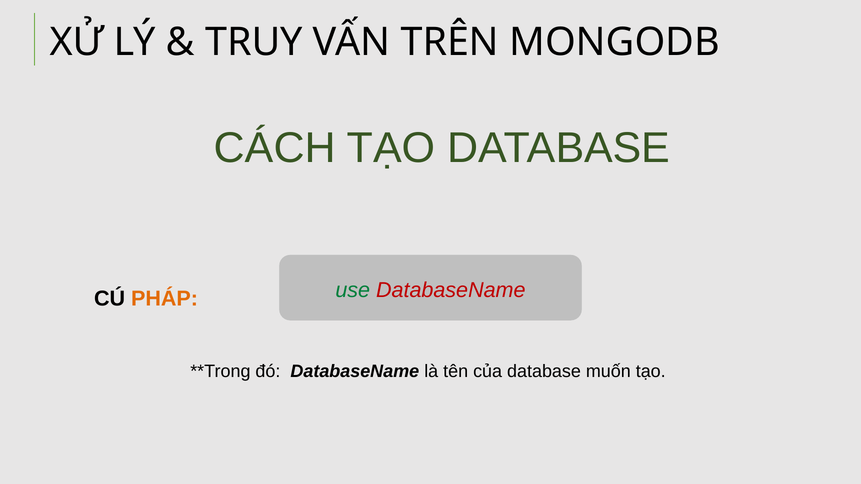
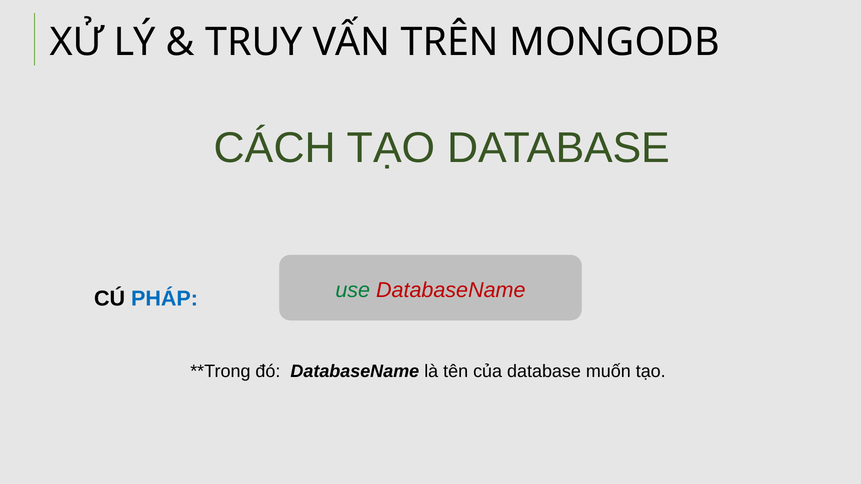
PHÁP colour: orange -> blue
